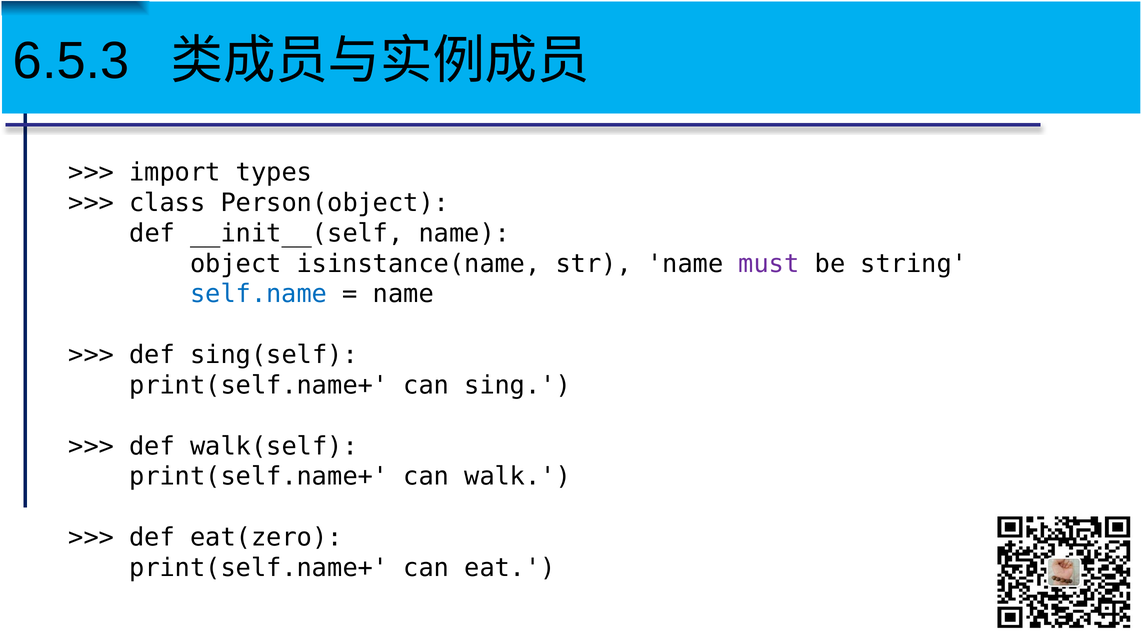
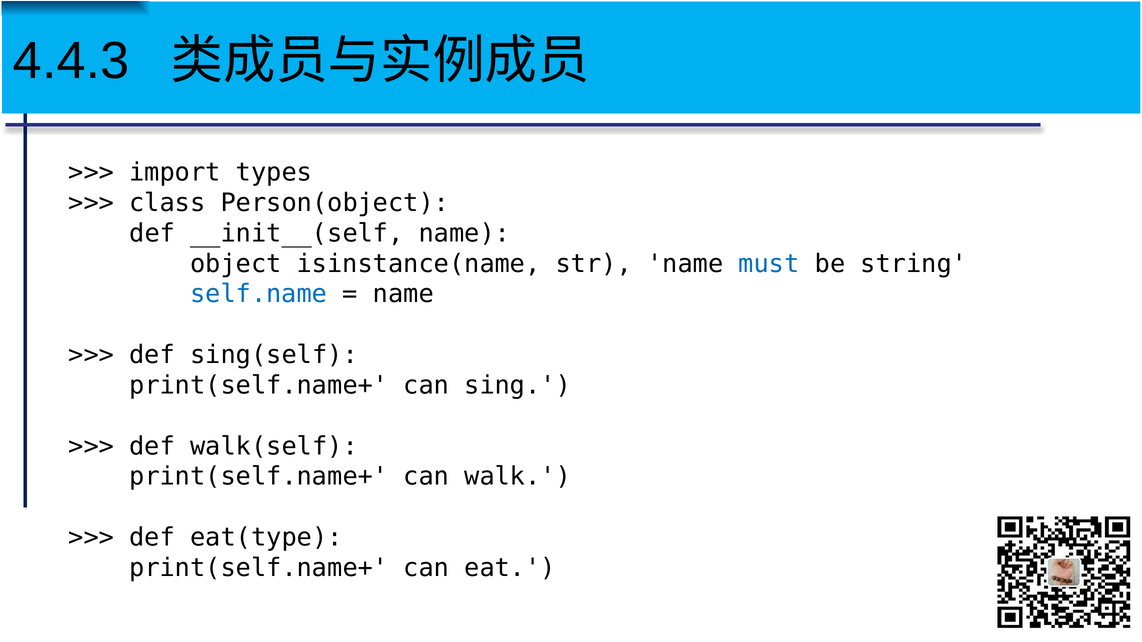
6.5.3: 6.5.3 -> 4.4.3
must colour: purple -> blue
eat(zero: eat(zero -> eat(type
